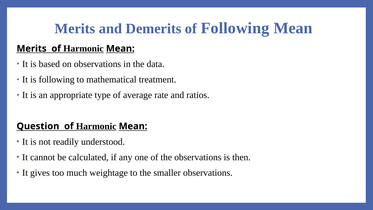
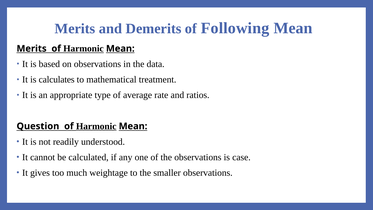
is following: following -> calculates
then: then -> case
